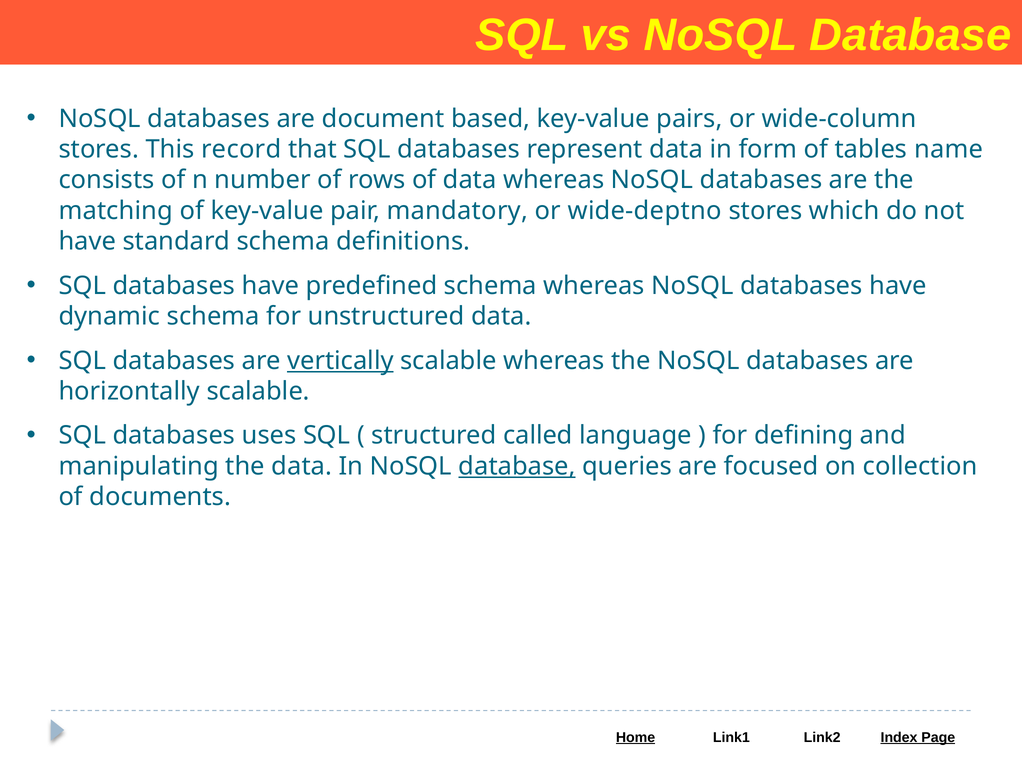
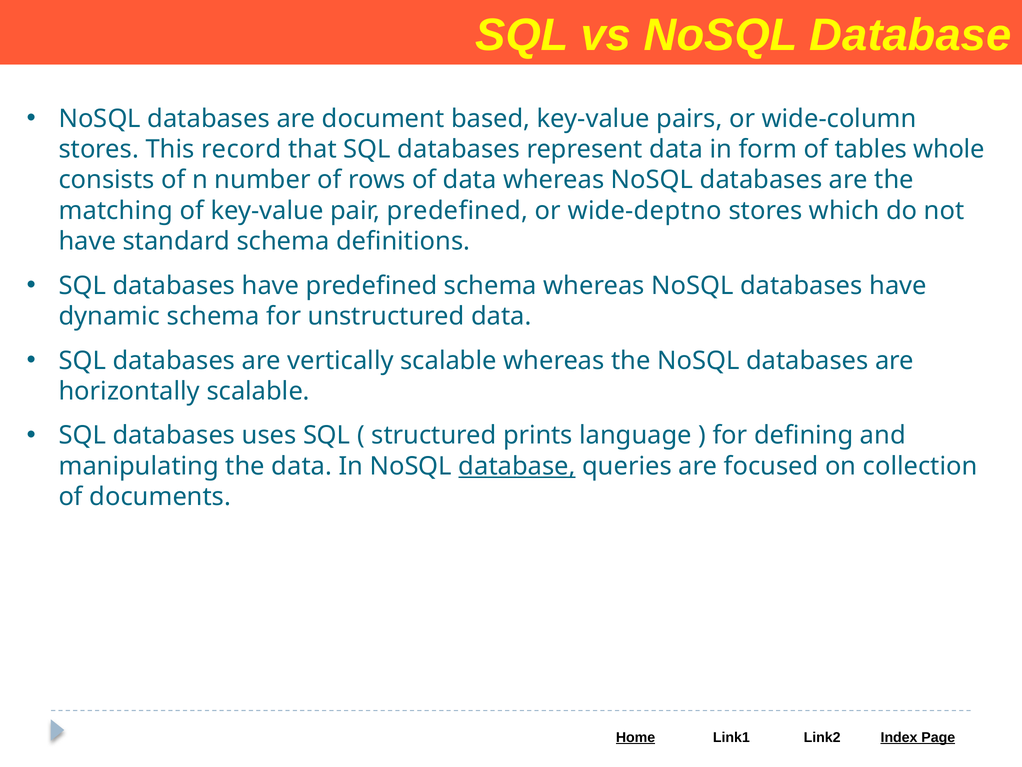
name: name -> whole
pair mandatory: mandatory -> predefined
vertically underline: present -> none
called: called -> prints
